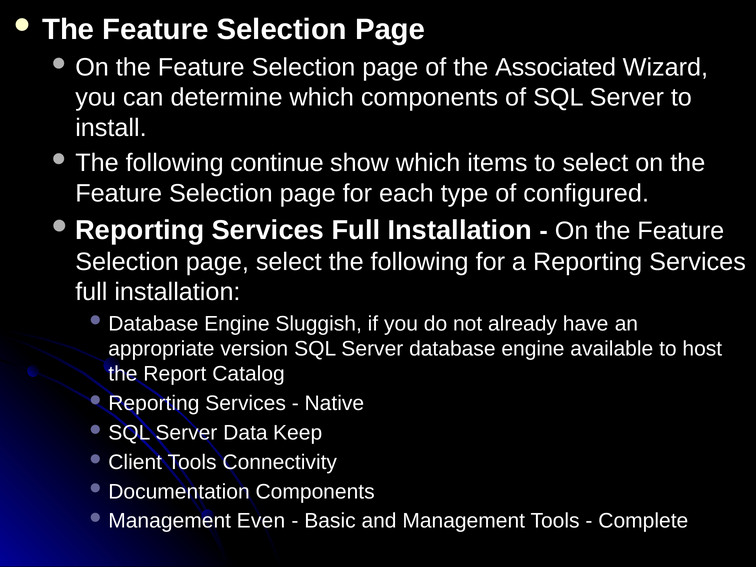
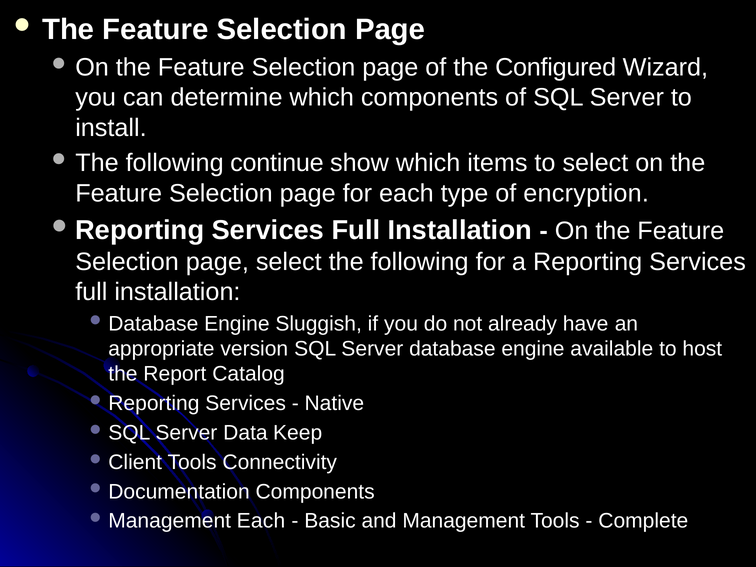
Associated: Associated -> Configured
configured: configured -> encryption
Even at (261, 521): Even -> Each
